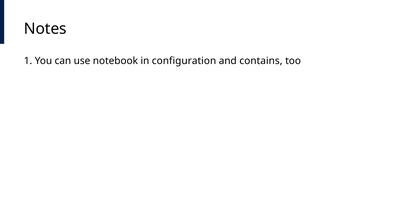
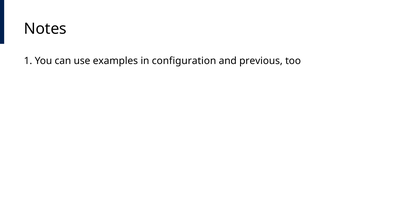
notebook: notebook -> examples
contains: contains -> previous
